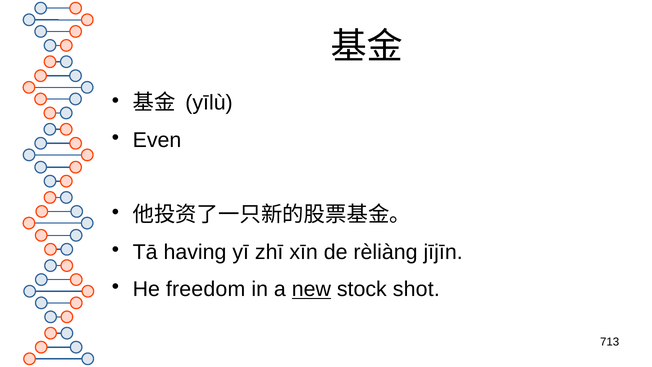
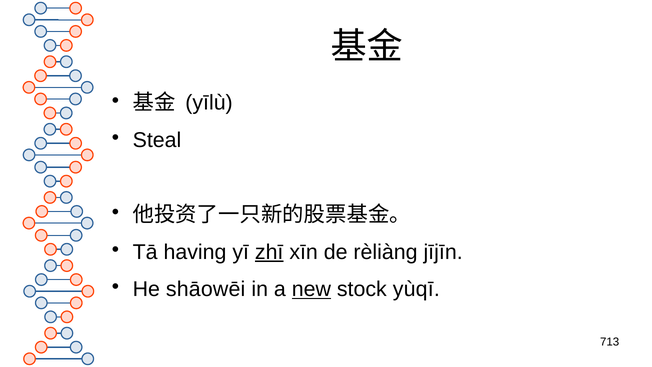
Even: Even -> Steal
zhī underline: none -> present
freedom: freedom -> shāowēi
shot: shot -> yùqī
